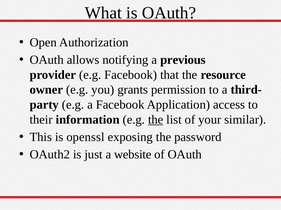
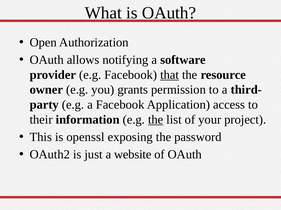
previous: previous -> software
that underline: none -> present
similar: similar -> project
